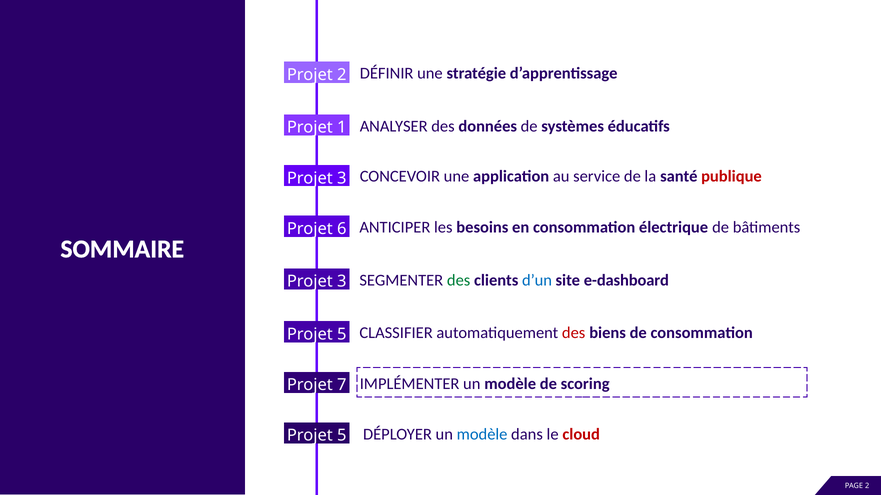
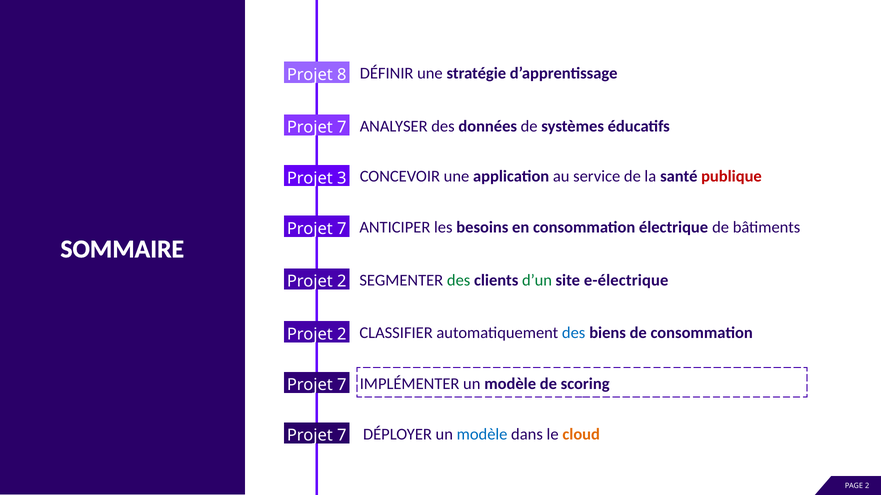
Projet 2: 2 -> 8
1 at (342, 128): 1 -> 7
6 at (342, 229): 6 -> 7
d’un colour: blue -> green
e-dashboard: e-dashboard -> e-électrique
3 at (342, 282): 3 -> 2
des at (574, 333) colour: red -> blue
5 at (342, 335): 5 -> 2
cloud colour: red -> orange
5 at (342, 436): 5 -> 7
